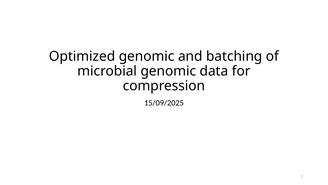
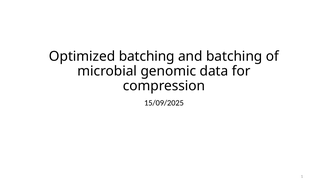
Optimized genomic: genomic -> batching
